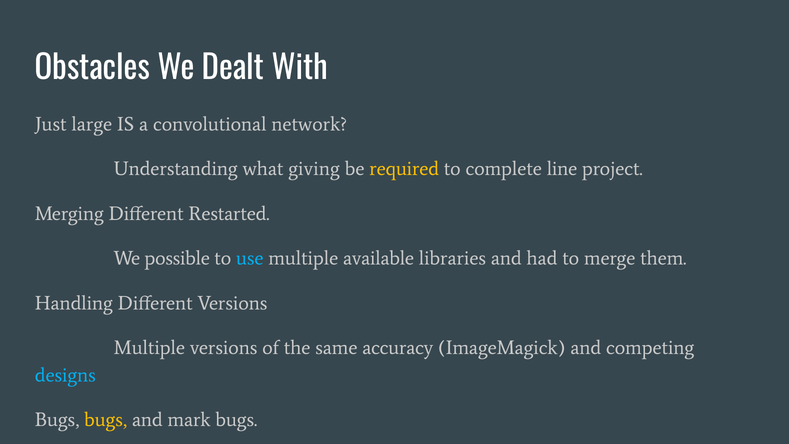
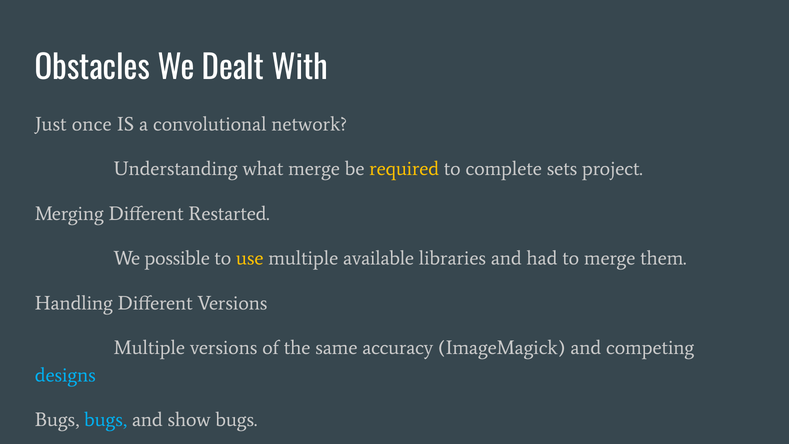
large: large -> once
what giving: giving -> merge
line: line -> sets
use colour: light blue -> yellow
bugs at (106, 420) colour: yellow -> light blue
mark: mark -> show
